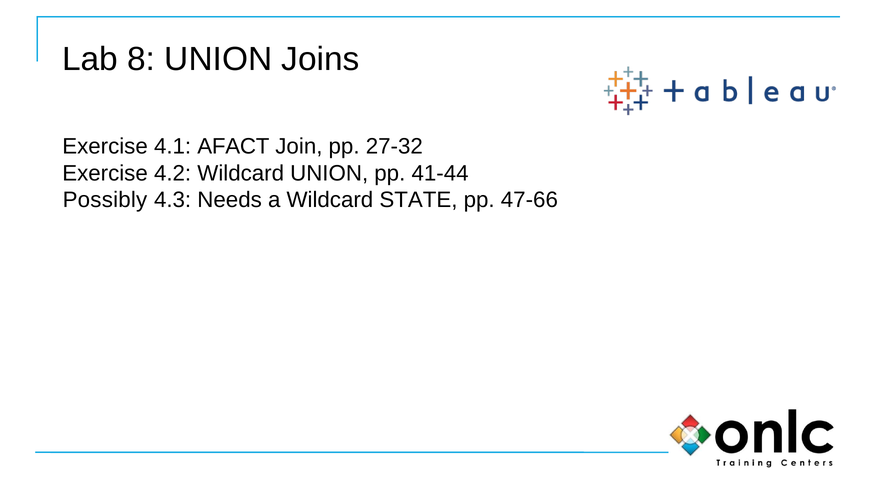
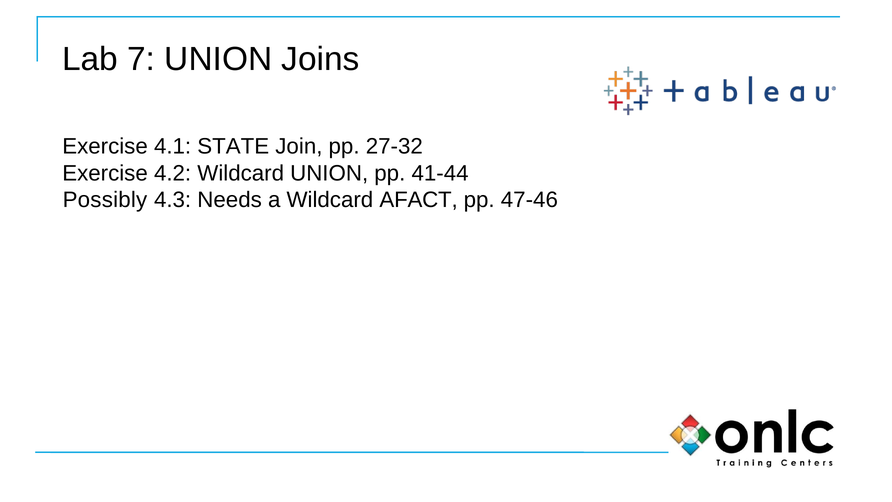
8: 8 -> 7
AFACT: AFACT -> STATE
STATE: STATE -> AFACT
47-66: 47-66 -> 47-46
